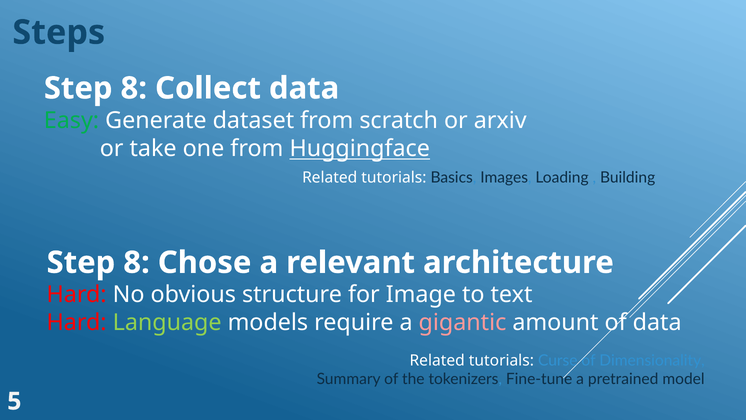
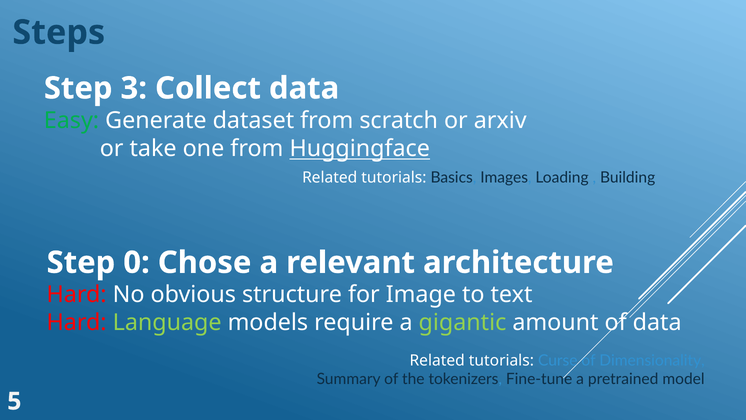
8 at (134, 88): 8 -> 3
8 at (137, 262): 8 -> 0
gigantic colour: pink -> light green
